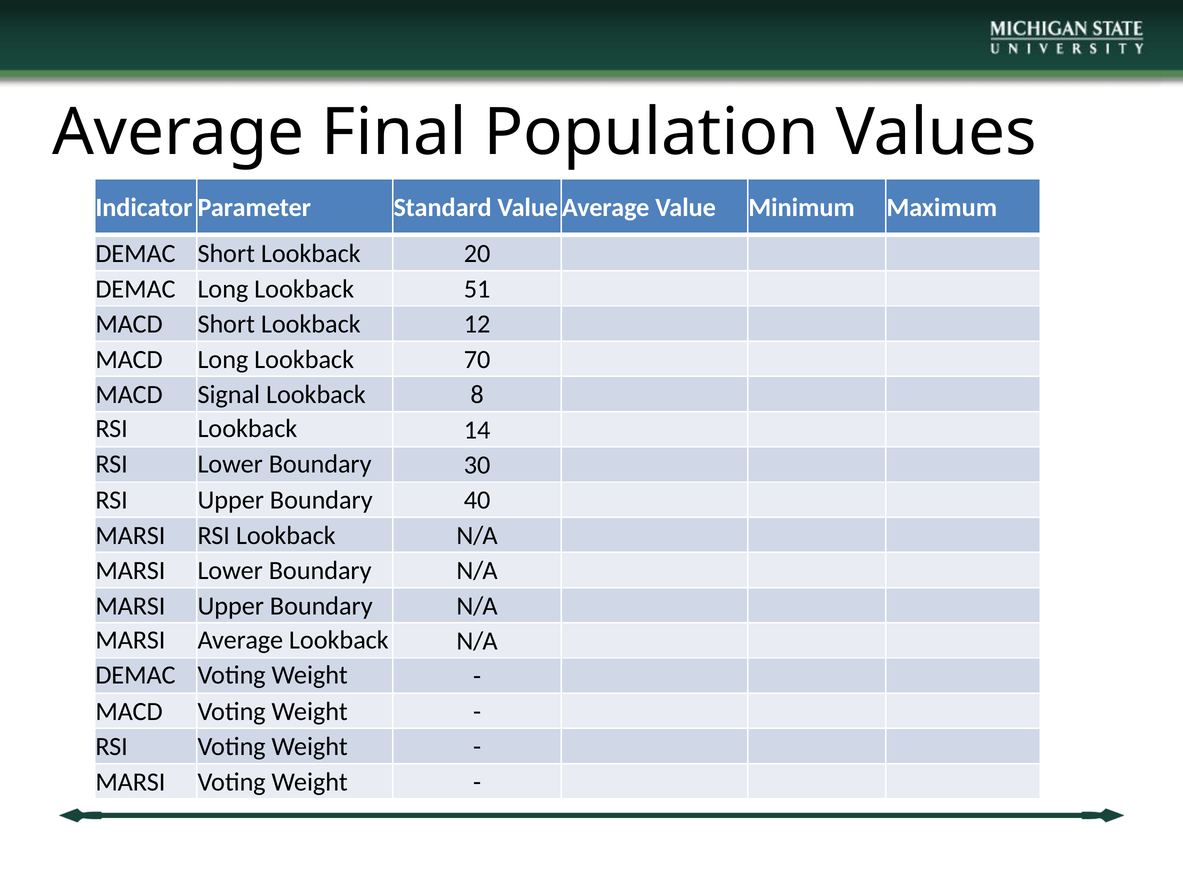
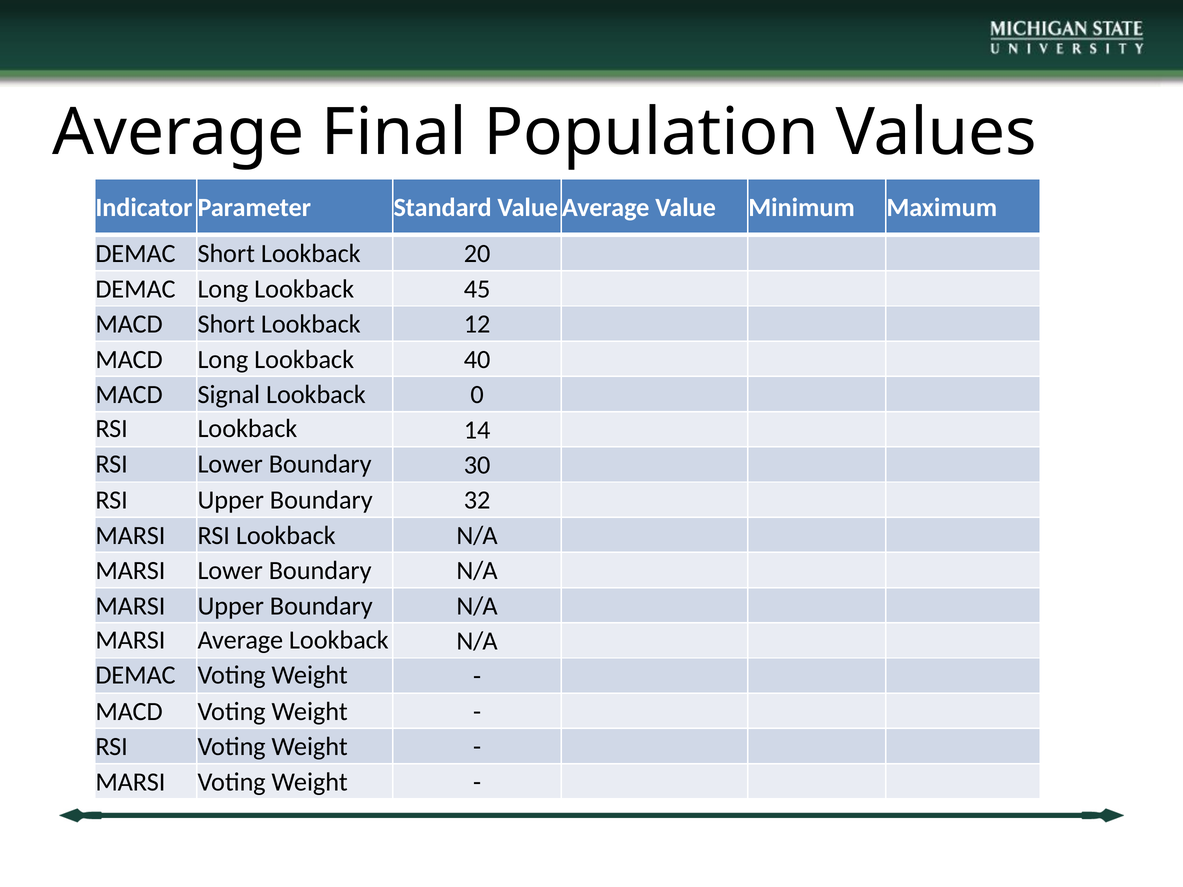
51: 51 -> 45
70: 70 -> 40
8: 8 -> 0
40: 40 -> 32
